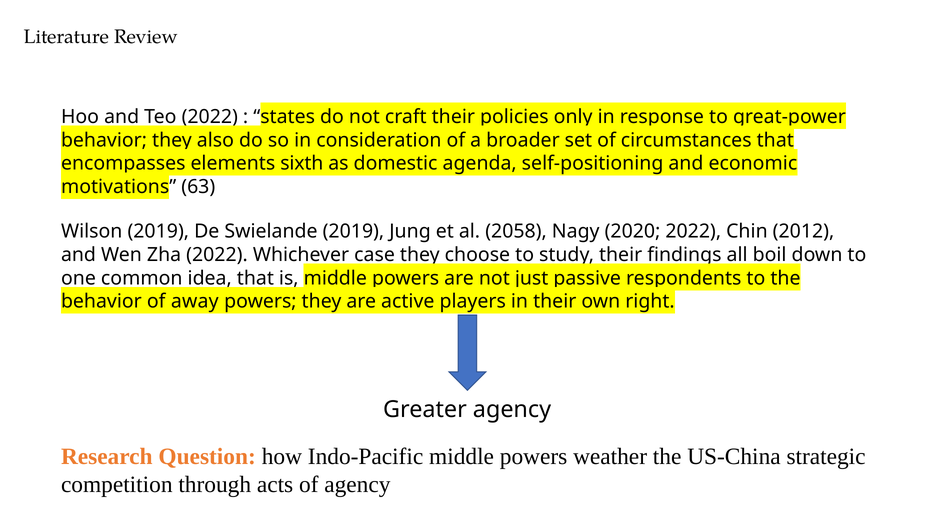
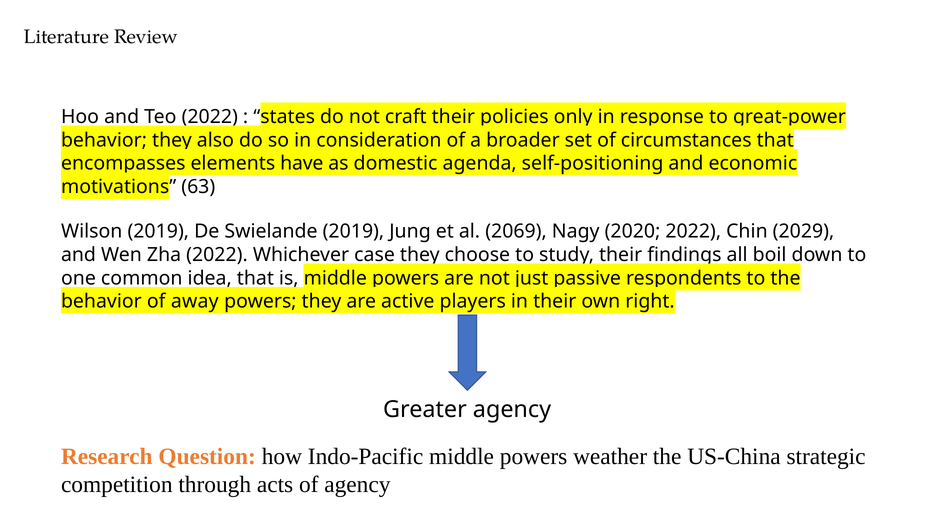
sixth: sixth -> have
2058: 2058 -> 2069
2012: 2012 -> 2029
